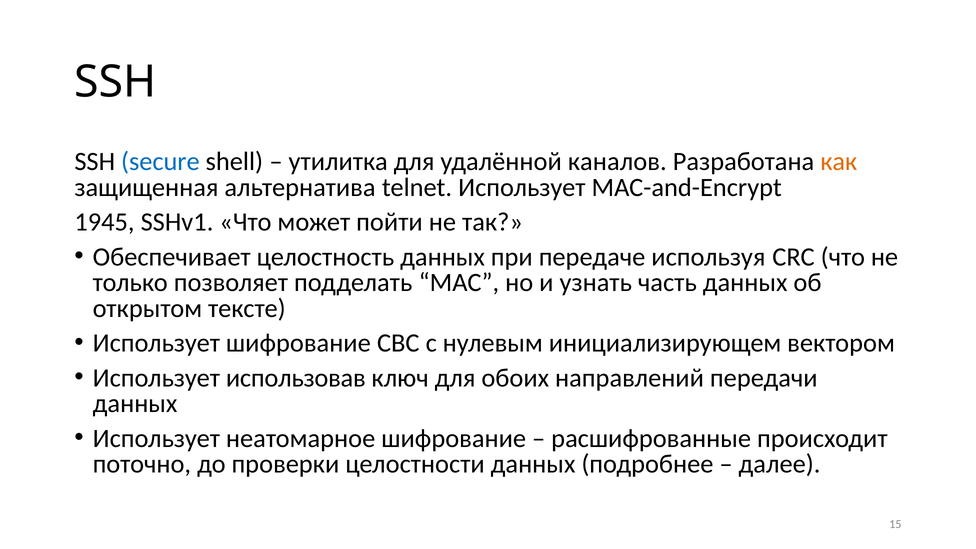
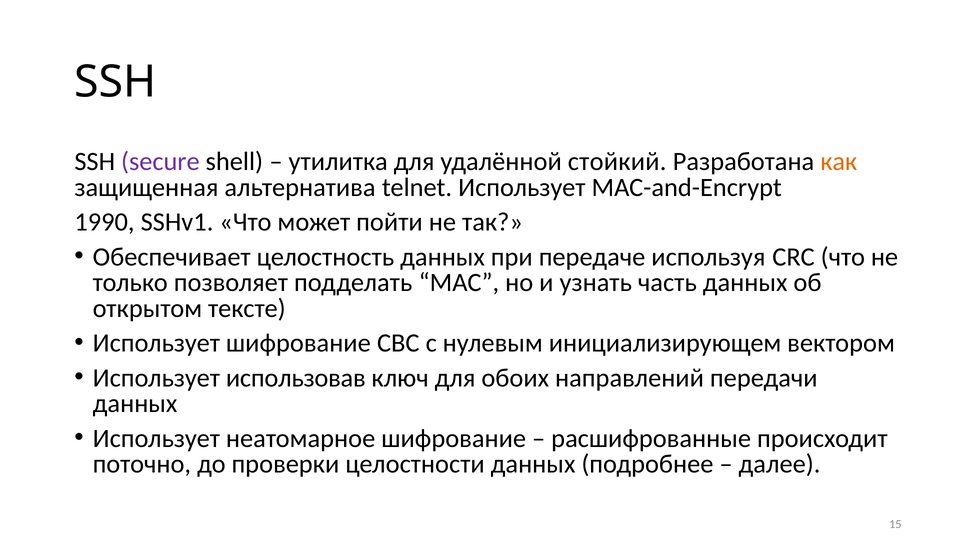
secure colour: blue -> purple
каналов: каналов -> стойкий
1945: 1945 -> 1990
